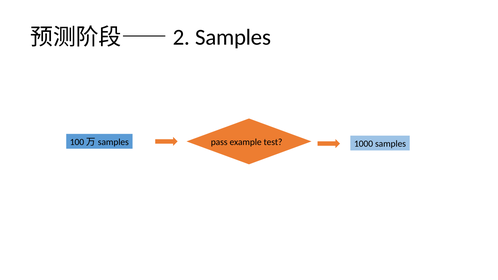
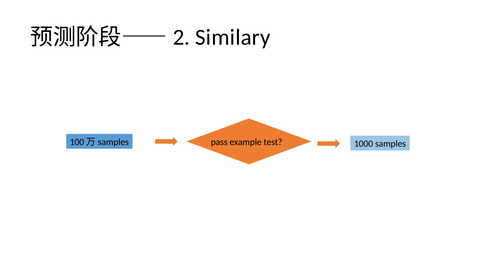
Samples at (233, 37): Samples -> Similary
